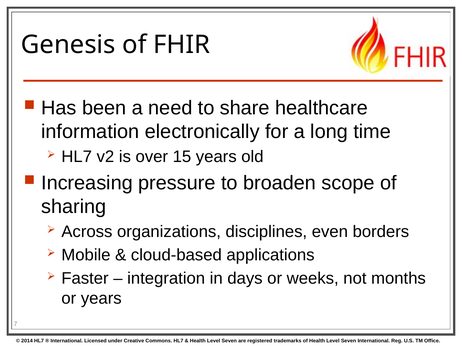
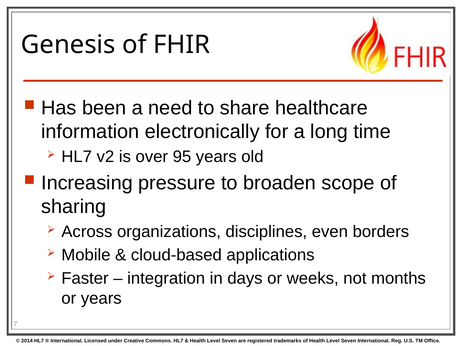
15: 15 -> 95
